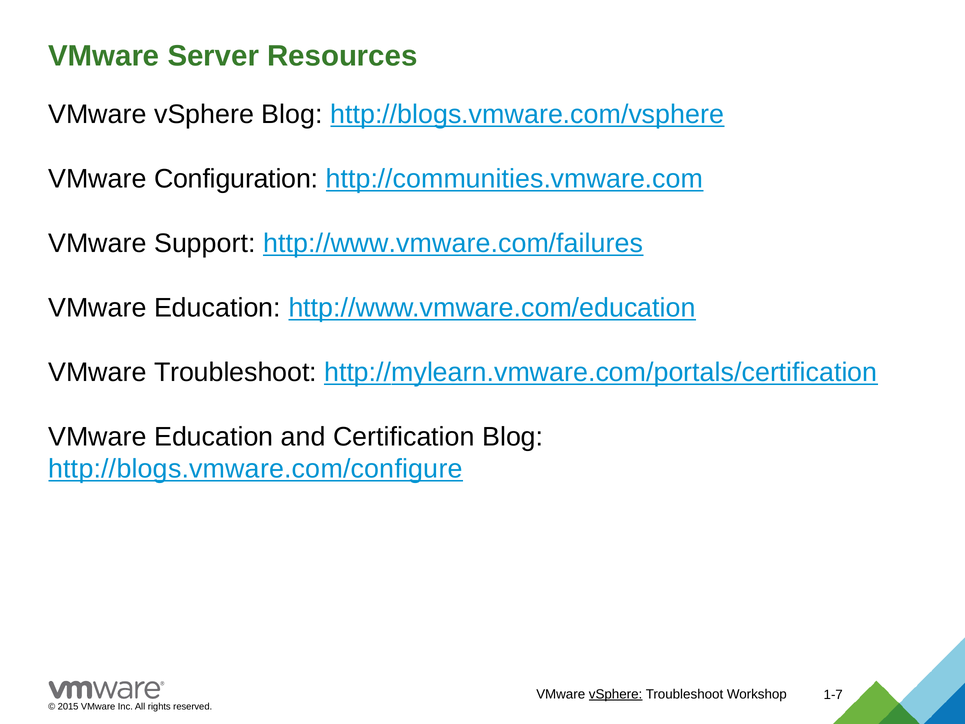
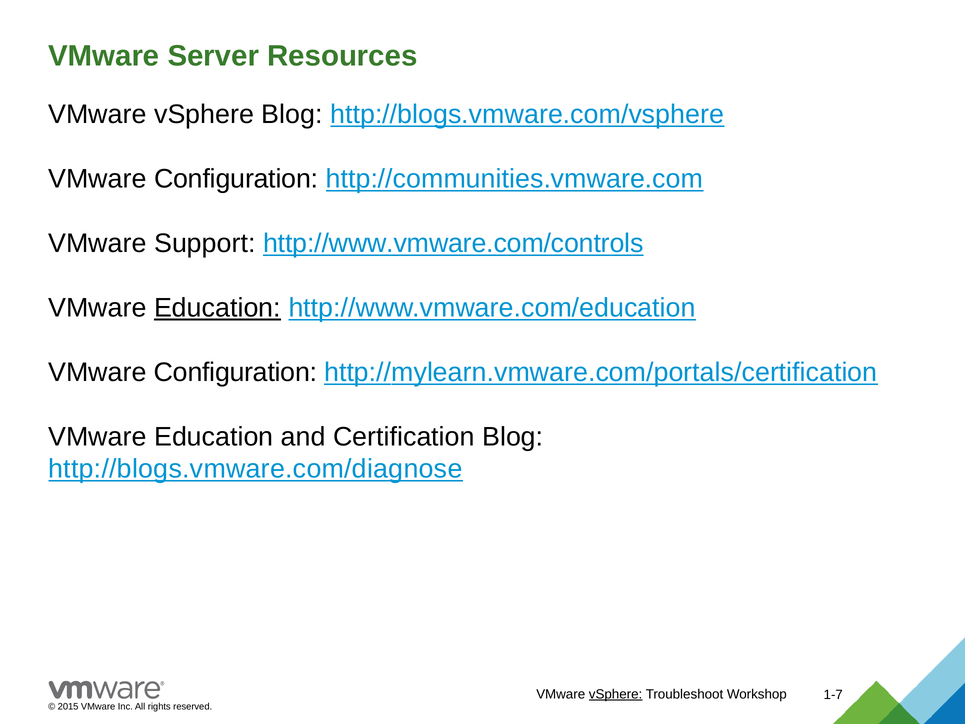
http://www.vmware.com/failures: http://www.vmware.com/failures -> http://www.vmware.com/controls
Education at (217, 308) underline: none -> present
Troubleshoot at (235, 372): Troubleshoot -> Configuration
http://blogs.vmware.com/configure: http://blogs.vmware.com/configure -> http://blogs.vmware.com/diagnose
